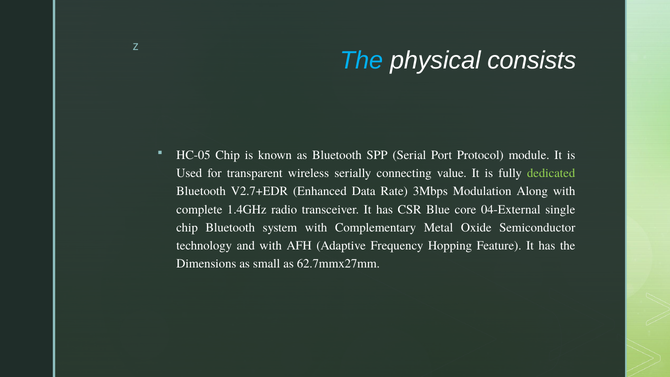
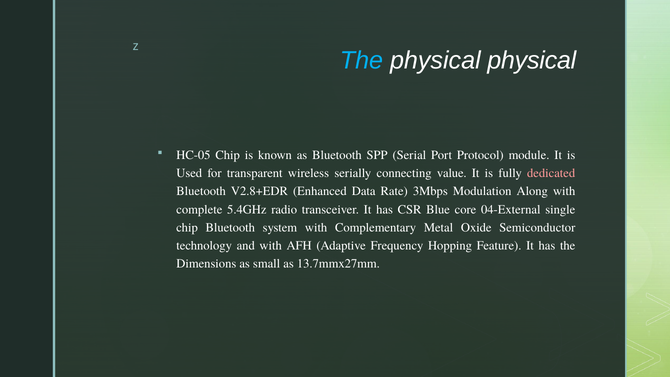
physical consists: consists -> physical
dedicated colour: light green -> pink
V2.7+EDR: V2.7+EDR -> V2.8+EDR
1.4GHz: 1.4GHz -> 5.4GHz
62.7mmx27mm: 62.7mmx27mm -> 13.7mmx27mm
